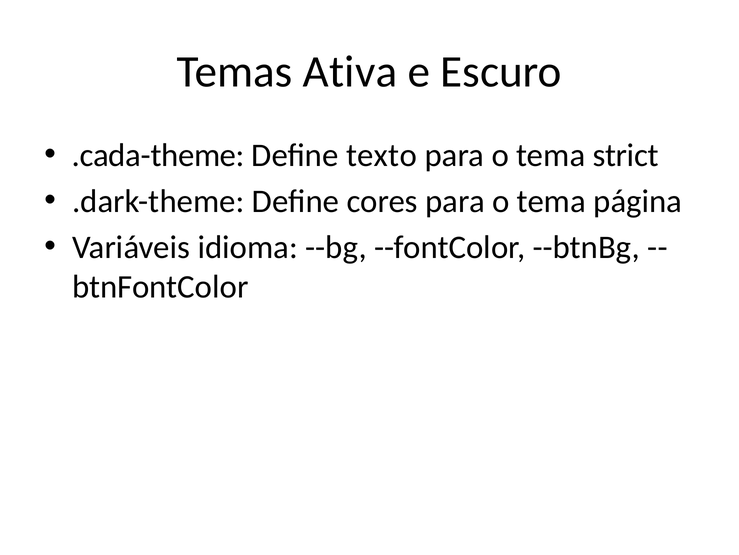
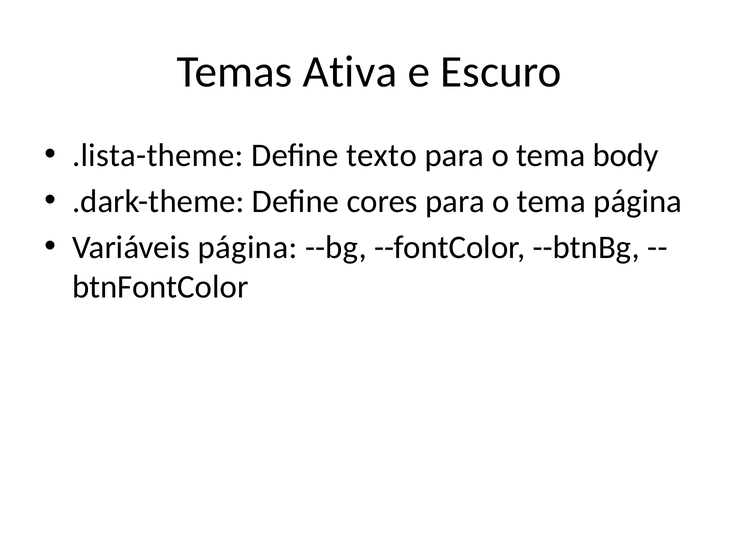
.cada-theme: .cada-theme -> .lista-theme
strict: strict -> body
Variáveis idioma: idioma -> página
